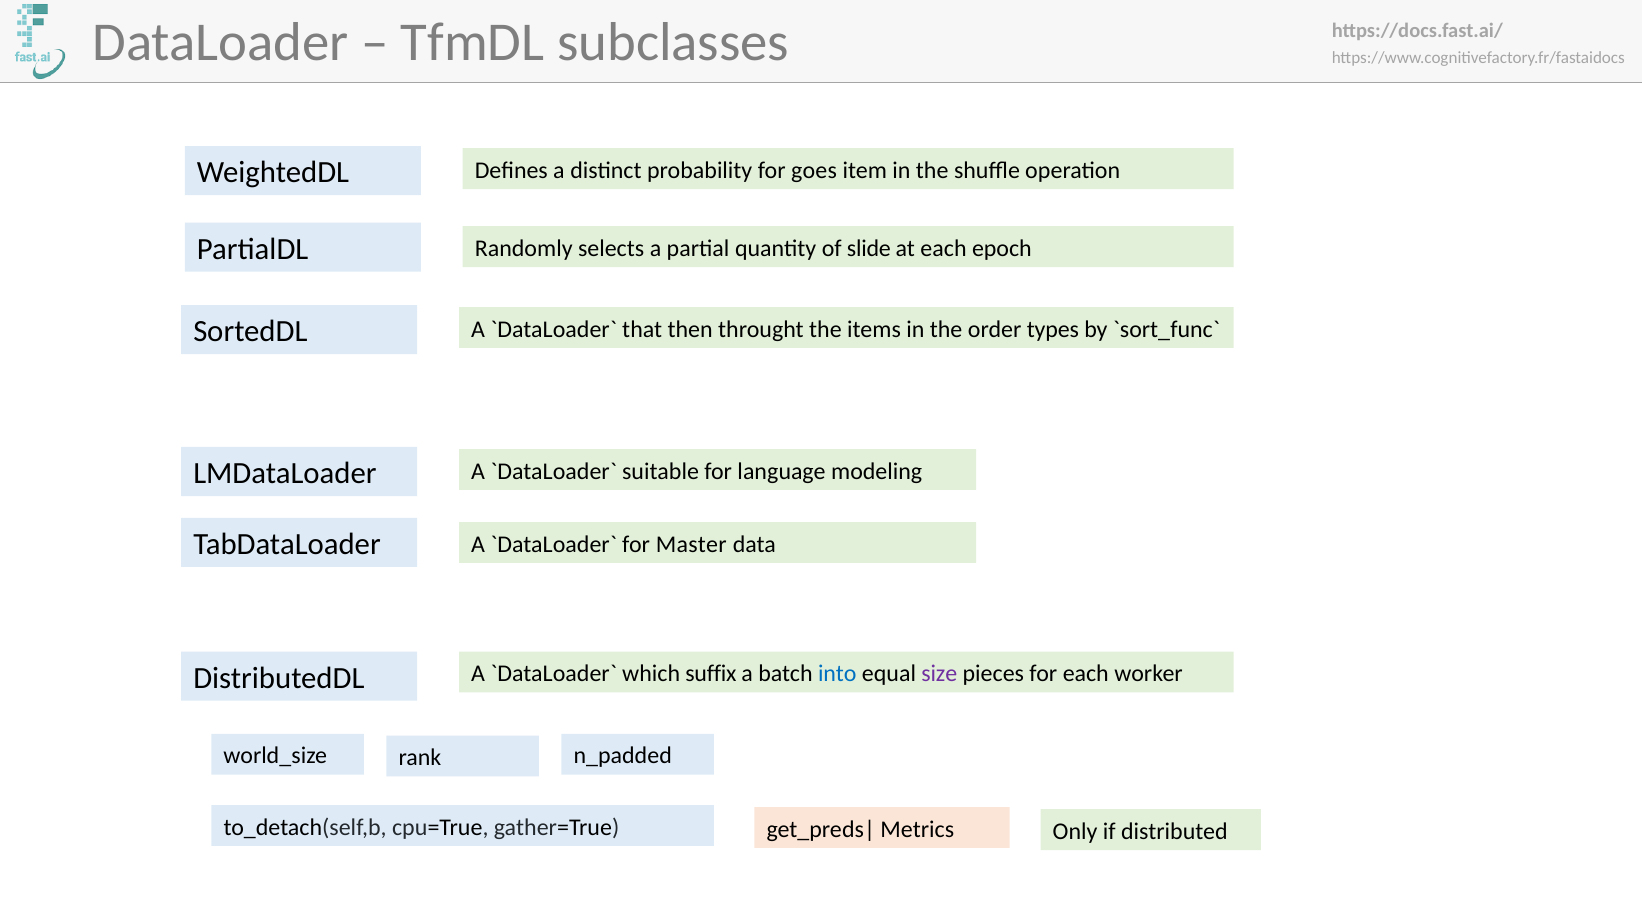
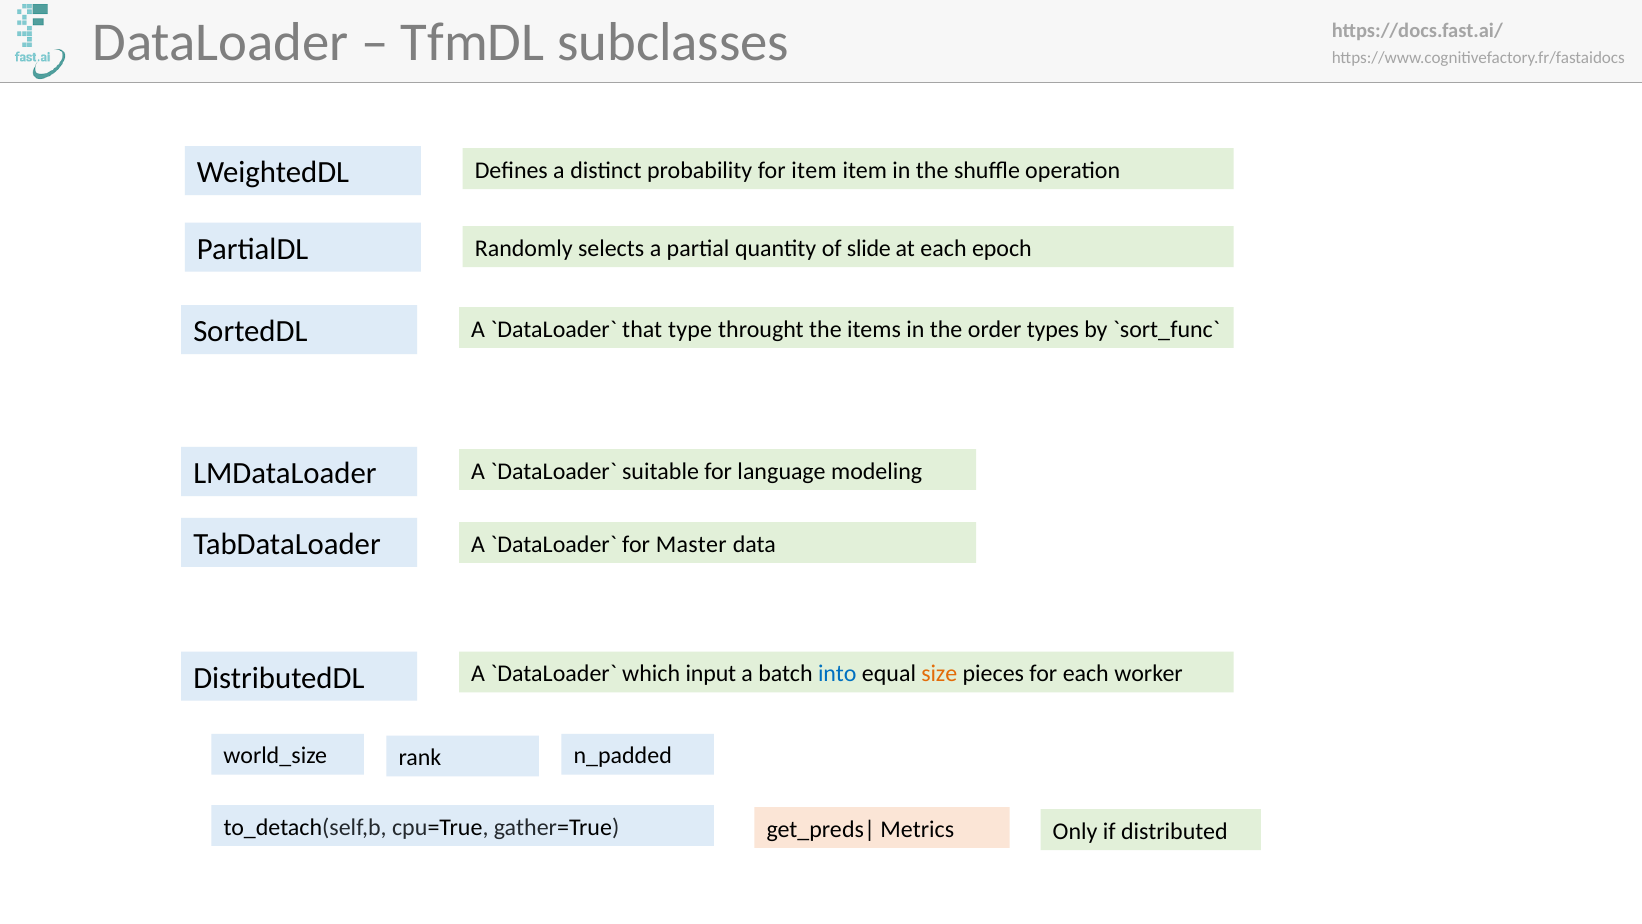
for goes: goes -> item
then: then -> type
suffix: suffix -> input
size colour: purple -> orange
